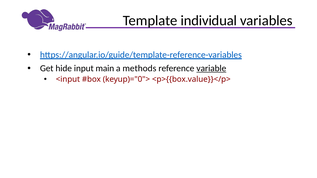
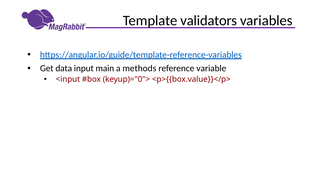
individual: individual -> validators
hide: hide -> data
variable underline: present -> none
